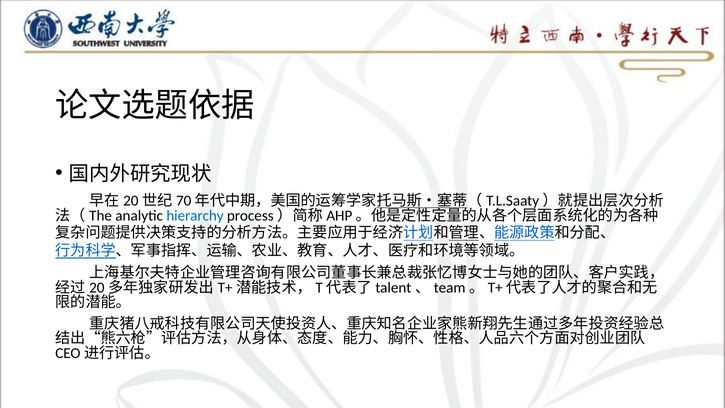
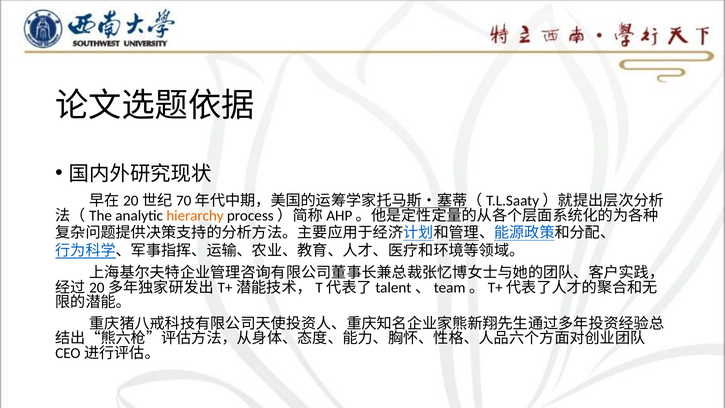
hierarchy colour: blue -> orange
